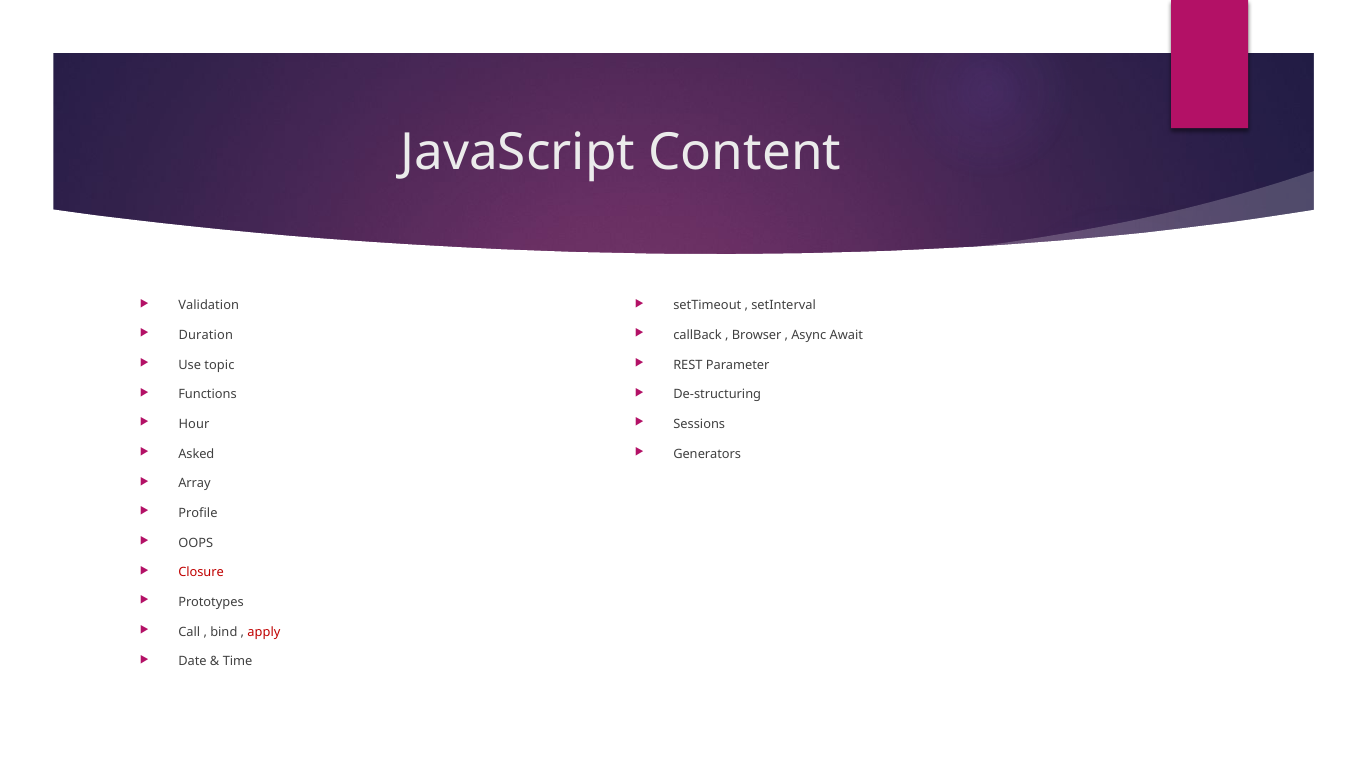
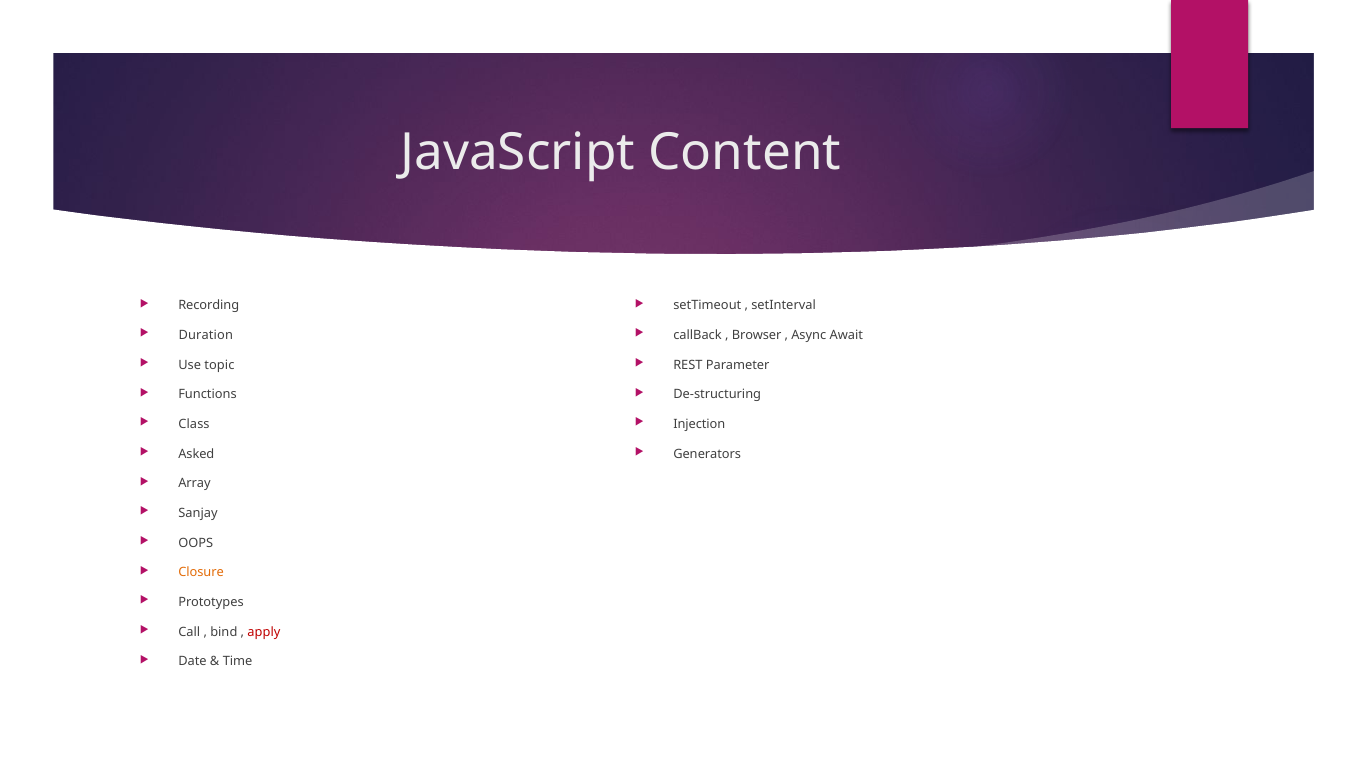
Validation: Validation -> Recording
Hour: Hour -> Class
Sessions: Sessions -> Injection
Profile: Profile -> Sanjay
Closure colour: red -> orange
